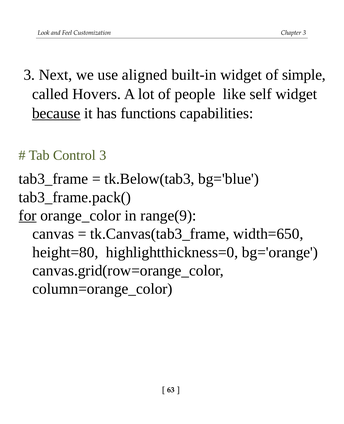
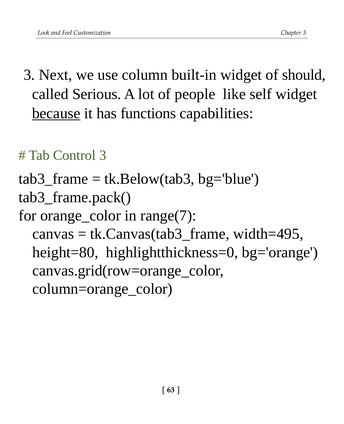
aligned: aligned -> column
simple: simple -> should
Hovers: Hovers -> Serious
for underline: present -> none
range(9: range(9 -> range(7
width=650: width=650 -> width=495
